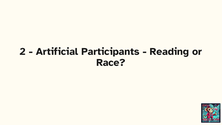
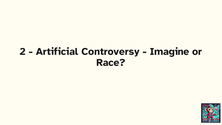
Participants: Participants -> Controversy
Reading: Reading -> Imagine
